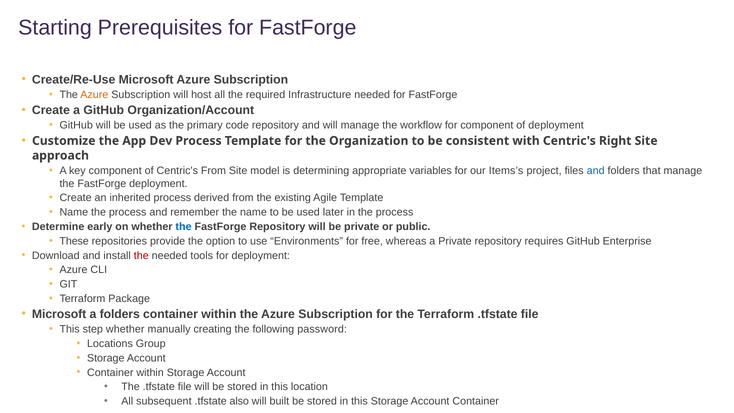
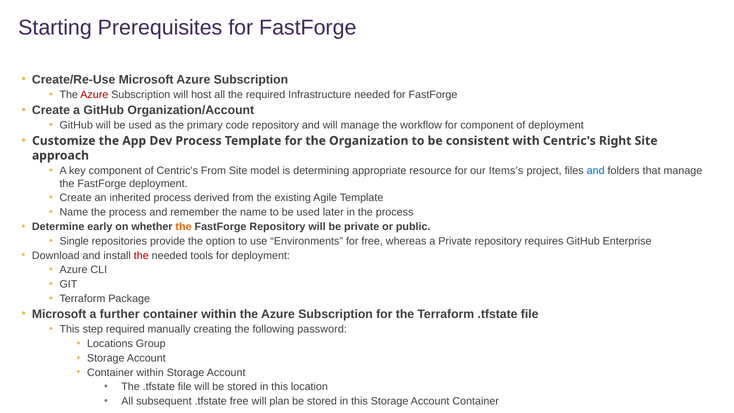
Azure at (94, 95) colour: orange -> red
variables: variables -> resource
the at (184, 227) colour: blue -> orange
These: These -> Single
a folders: folders -> further
step whether: whether -> required
.tfstate also: also -> free
built: built -> plan
